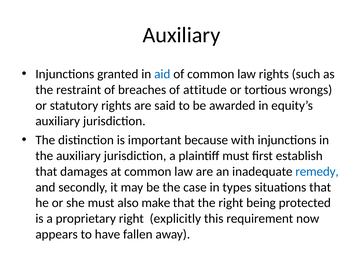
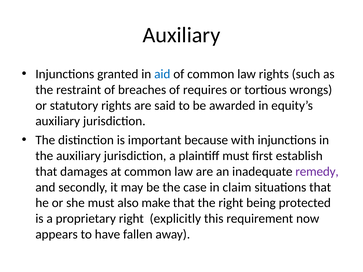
attitude: attitude -> requires
remedy colour: blue -> purple
types: types -> claim
